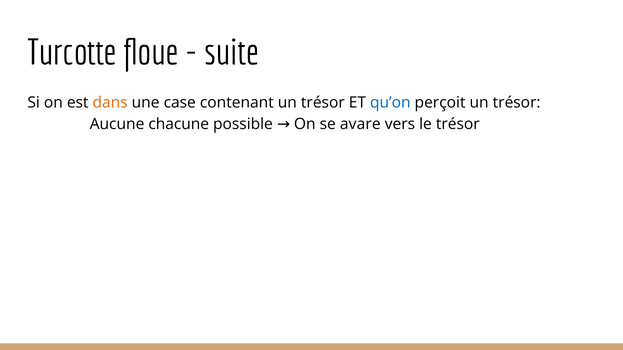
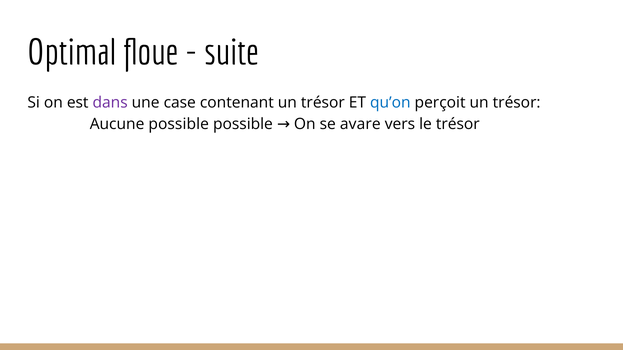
Turcotte: Turcotte -> Optimal
dans colour: orange -> purple
Aucune chacune: chacune -> possible
